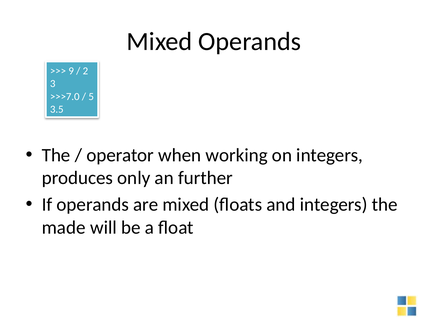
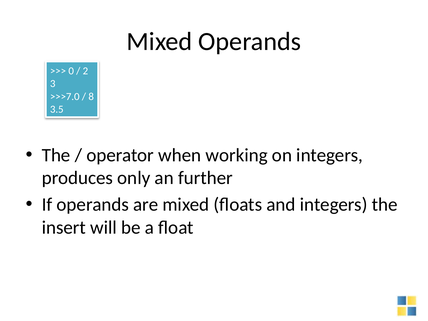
9: 9 -> 0
5: 5 -> 8
made: made -> insert
